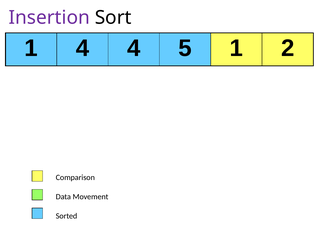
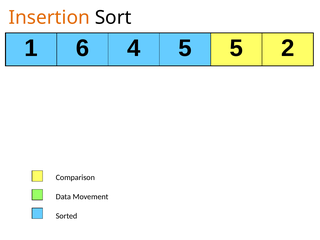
Insertion colour: purple -> orange
1 4: 4 -> 6
5 1: 1 -> 5
